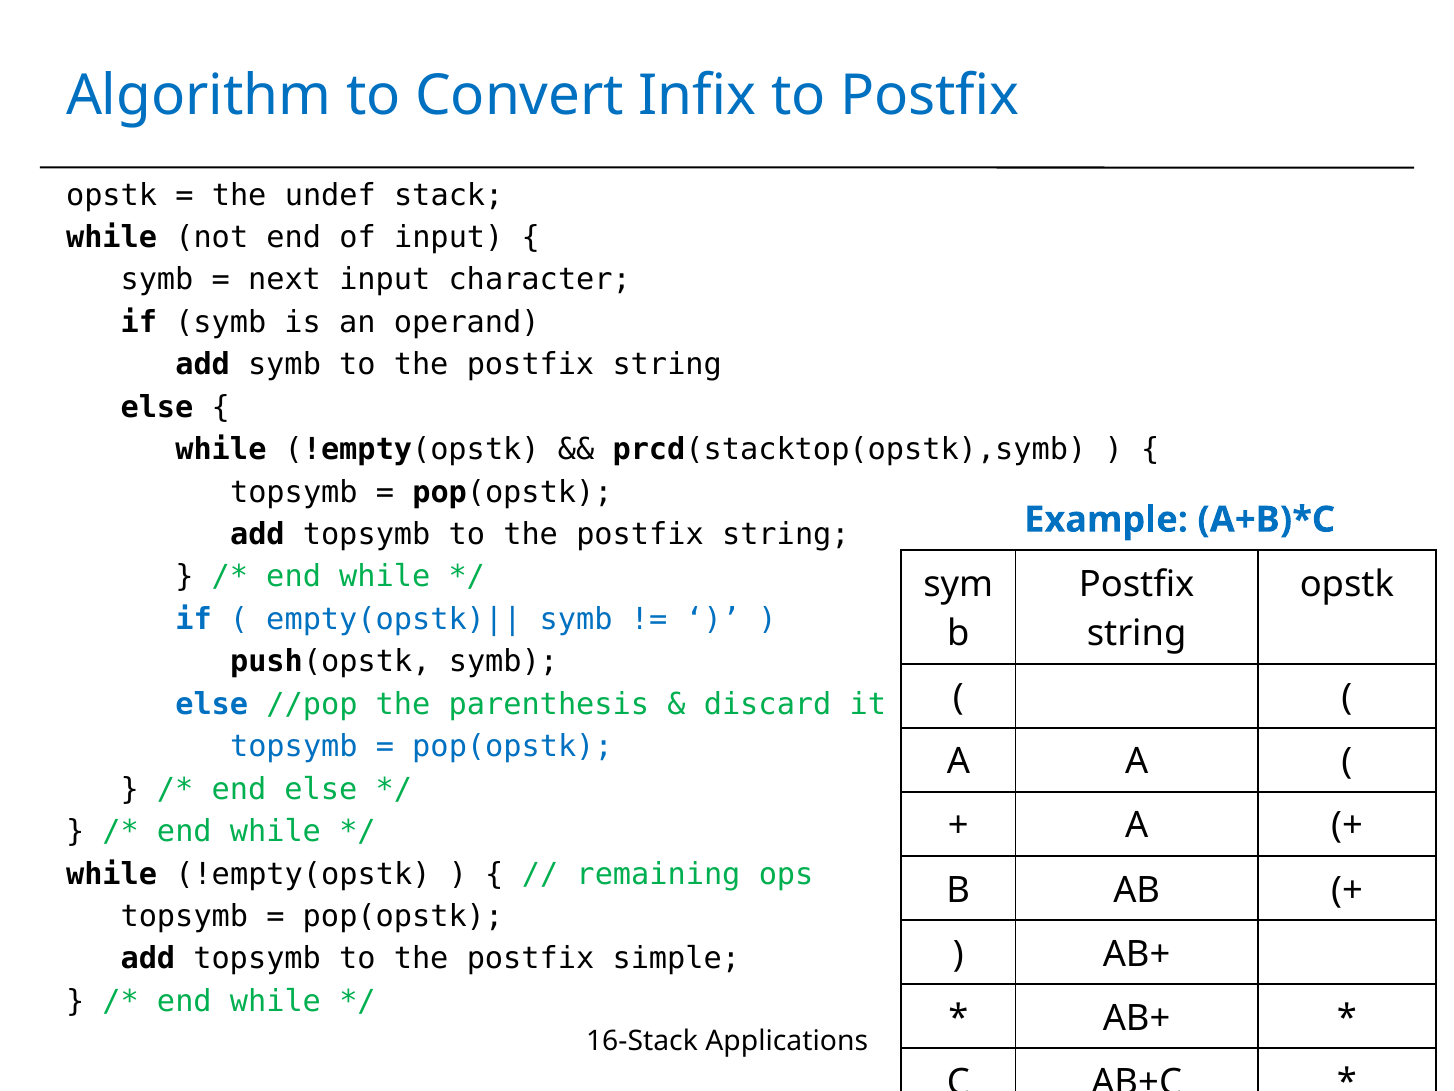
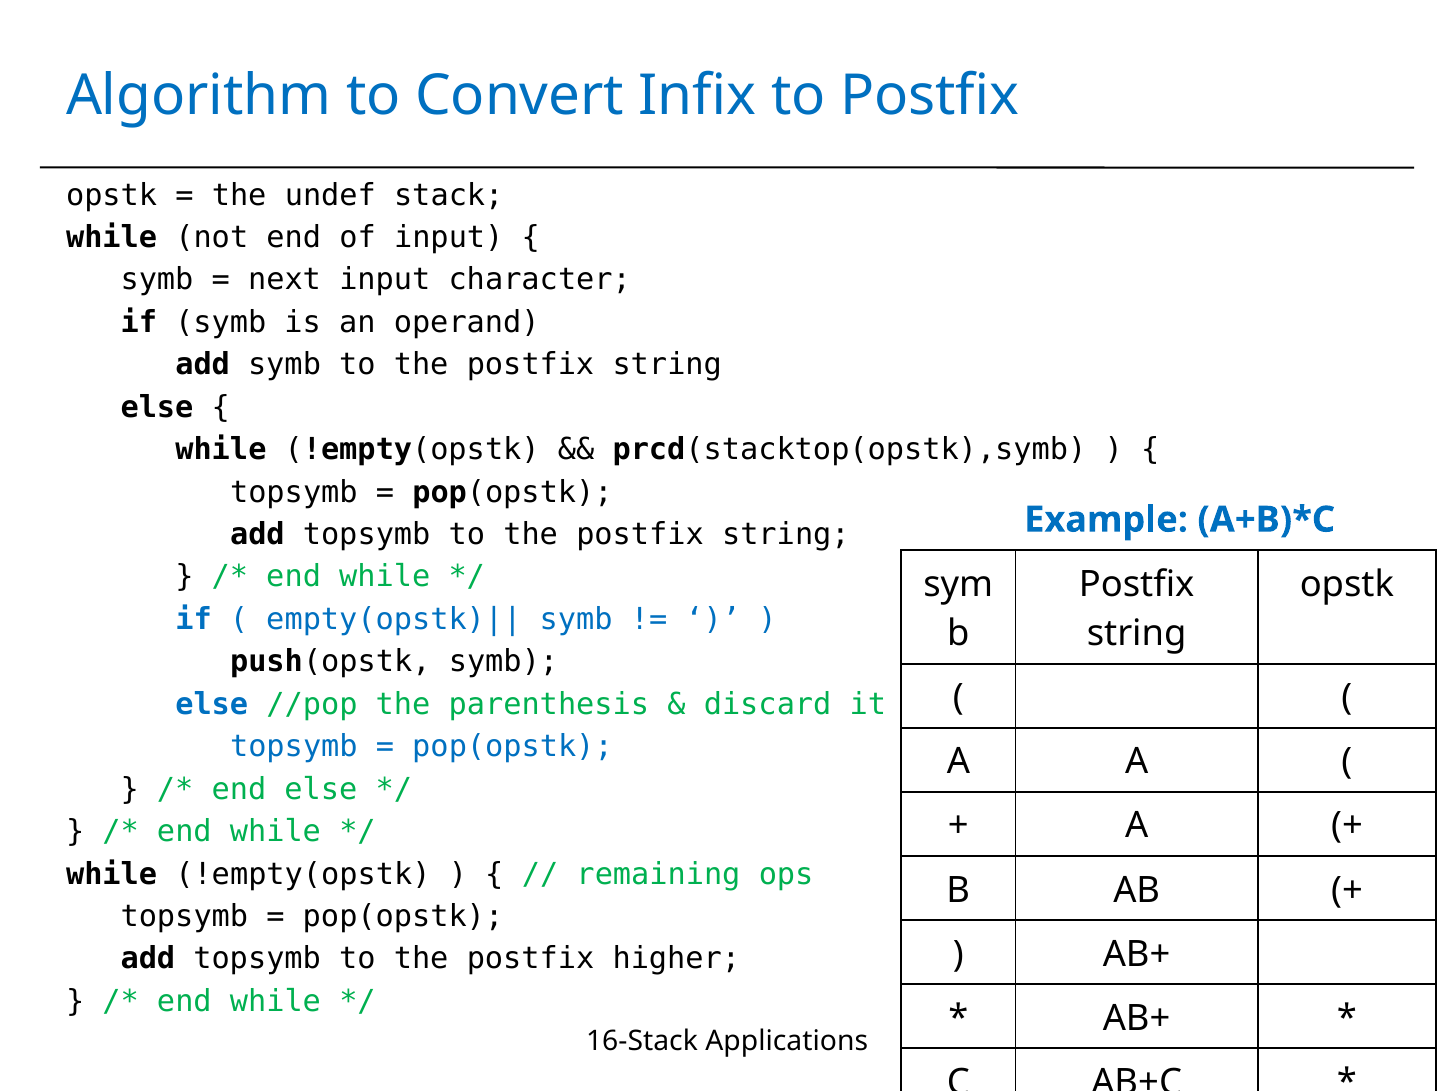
simple: simple -> higher
